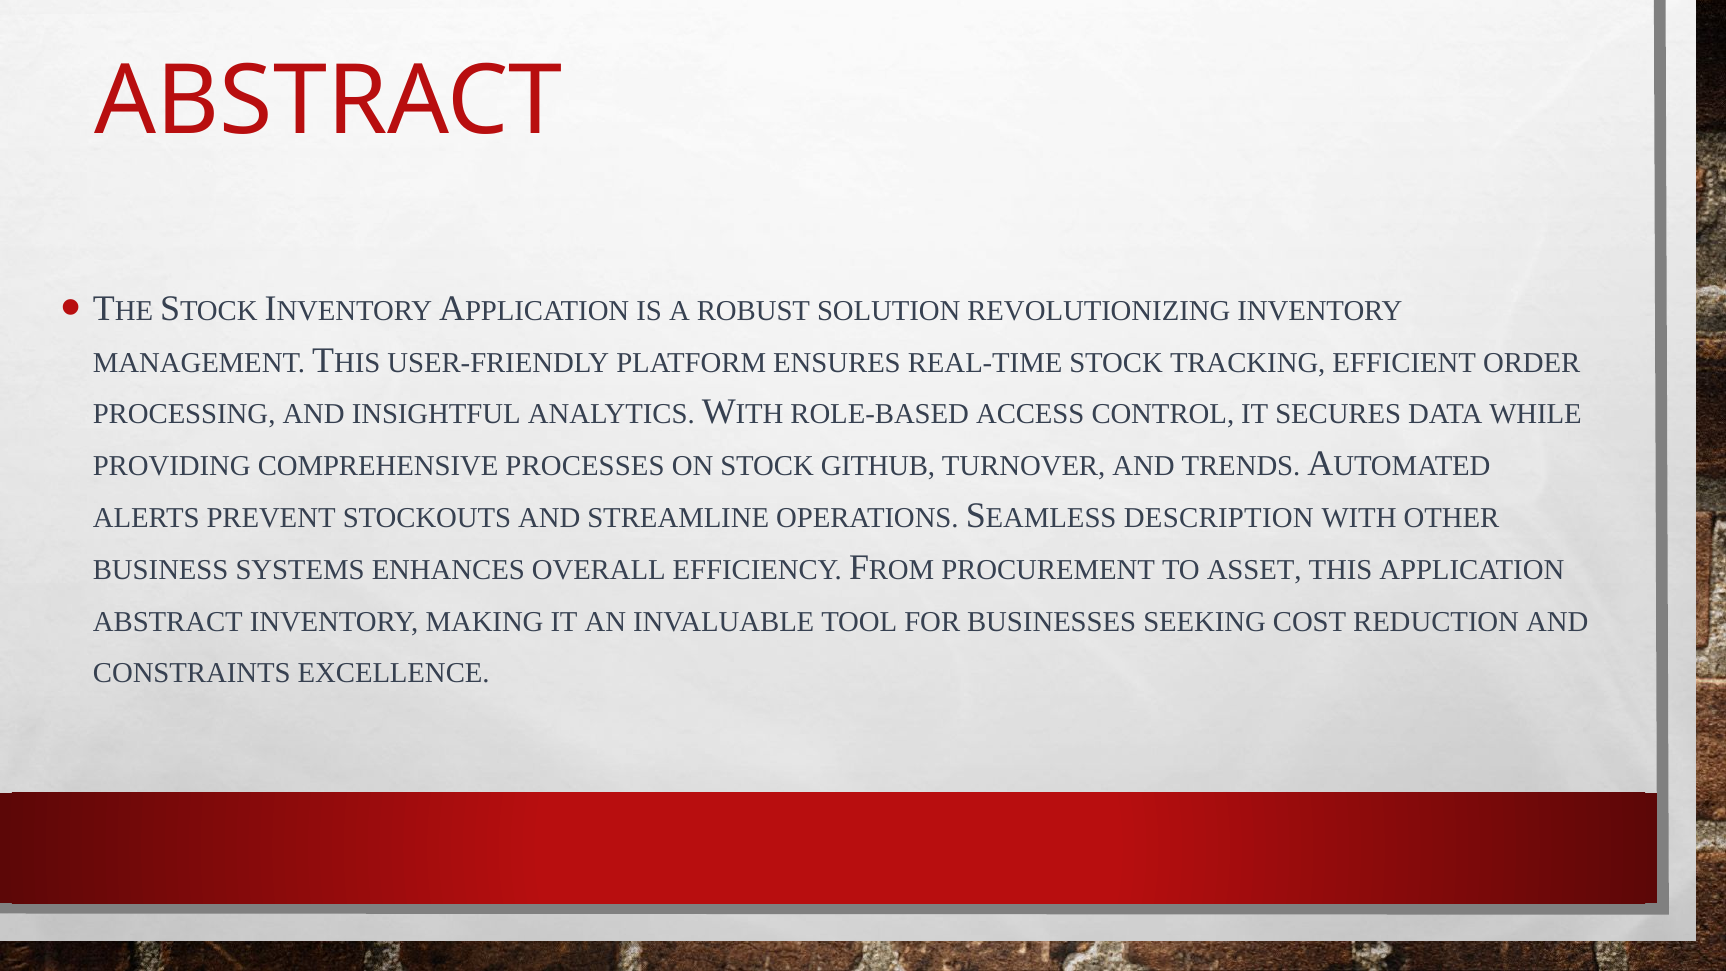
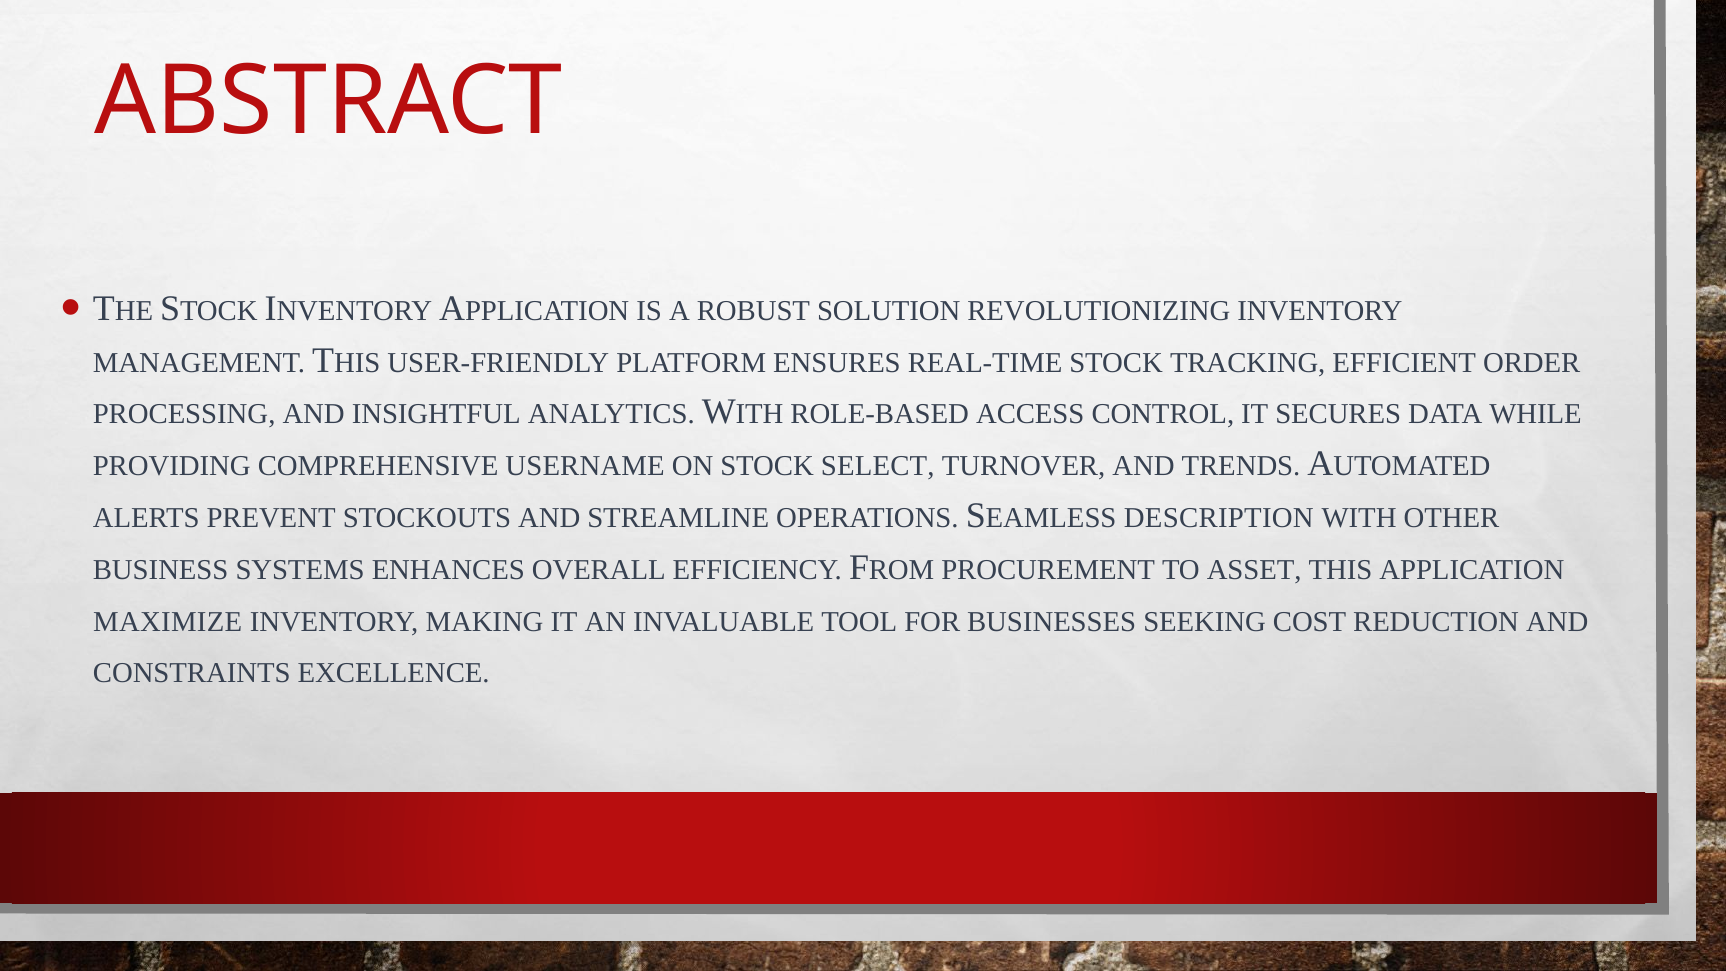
PROCESSES: PROCESSES -> USERNAME
GITHUB: GITHUB -> SELECT
ABSTRACT at (168, 622): ABSTRACT -> MAXIMIZE
